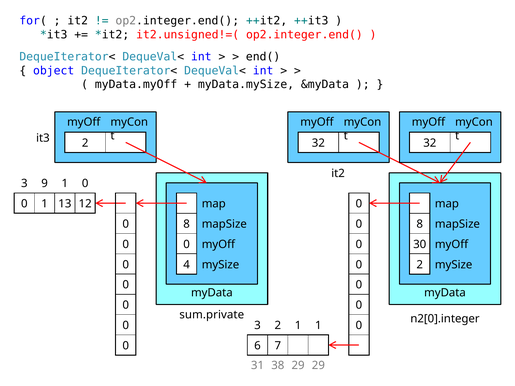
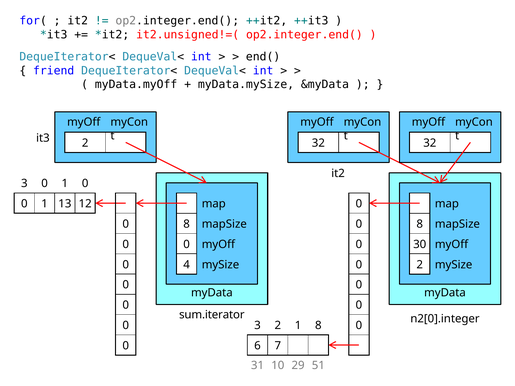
object: object -> friend
3 9: 9 -> 0
sum.private: sum.private -> sum.iterator
1 1: 1 -> 8
38: 38 -> 10
29 29: 29 -> 51
